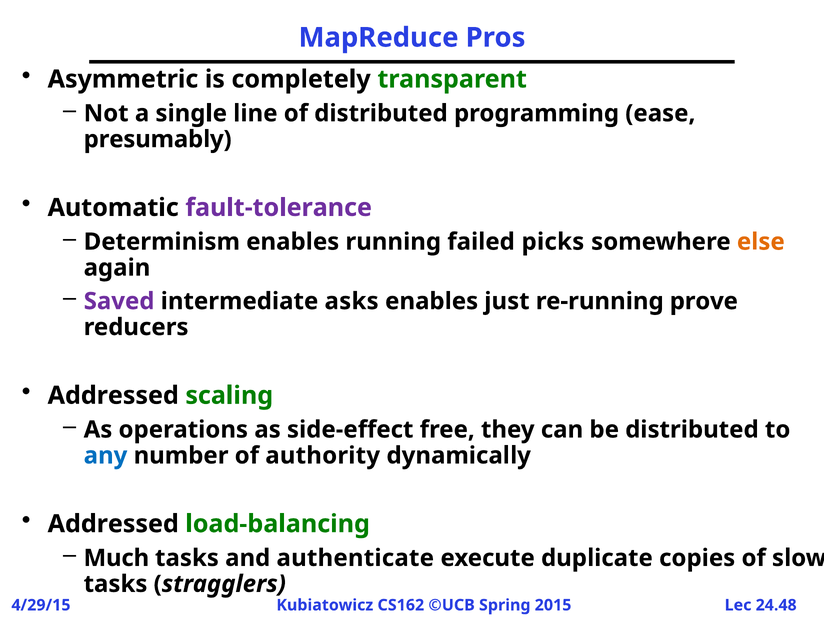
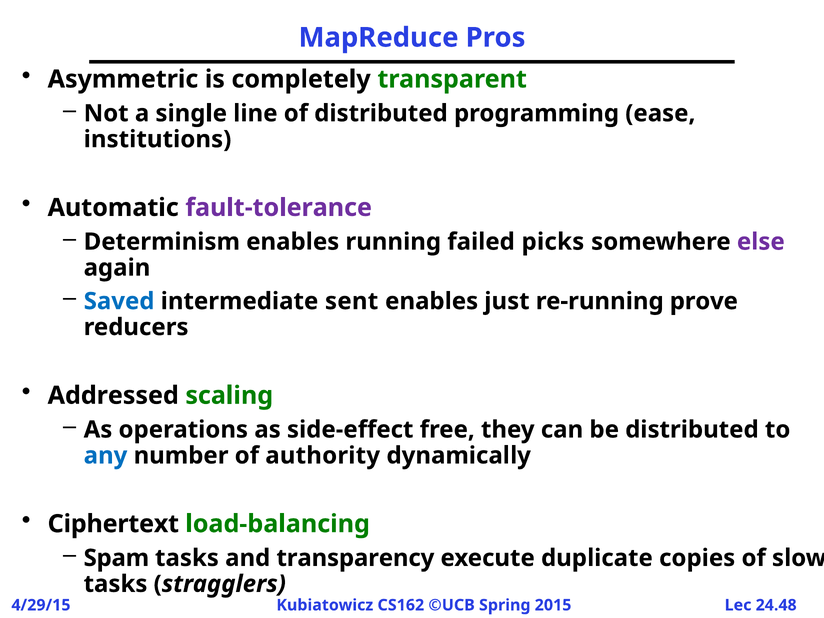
presumably: presumably -> institutions
else colour: orange -> purple
Saved colour: purple -> blue
asks: asks -> sent
Addressed at (113, 524): Addressed -> Ciphertext
Much: Much -> Spam
authenticate: authenticate -> transparency
